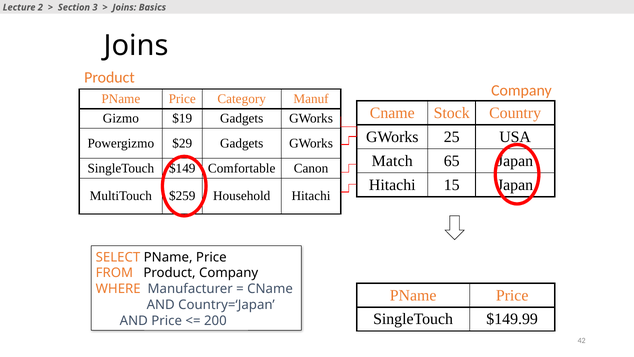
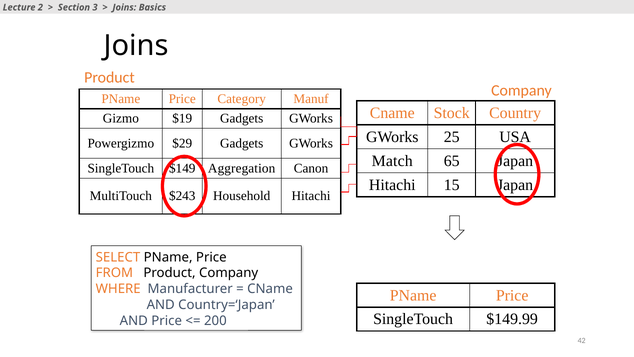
Comfortable: Comfortable -> Aggregation
$259: $259 -> $243
